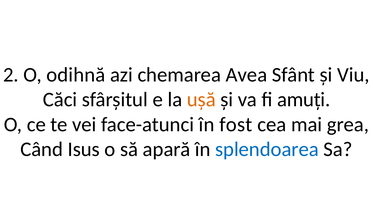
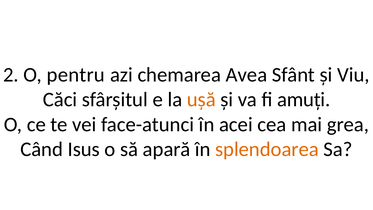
odihnă: odihnă -> pentru
fost: fost -> acei
splendoarea colour: blue -> orange
